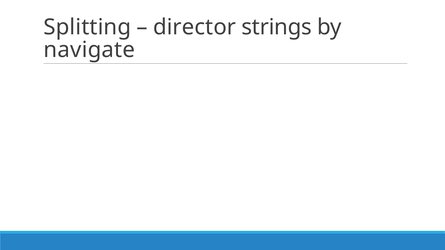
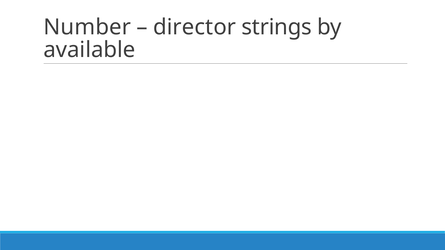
Splitting: Splitting -> Number
navigate: navigate -> available
